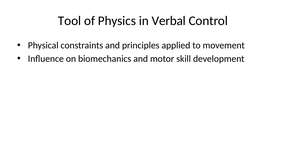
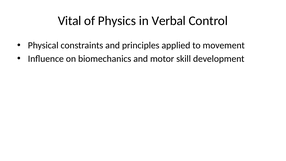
Tool: Tool -> Vital
